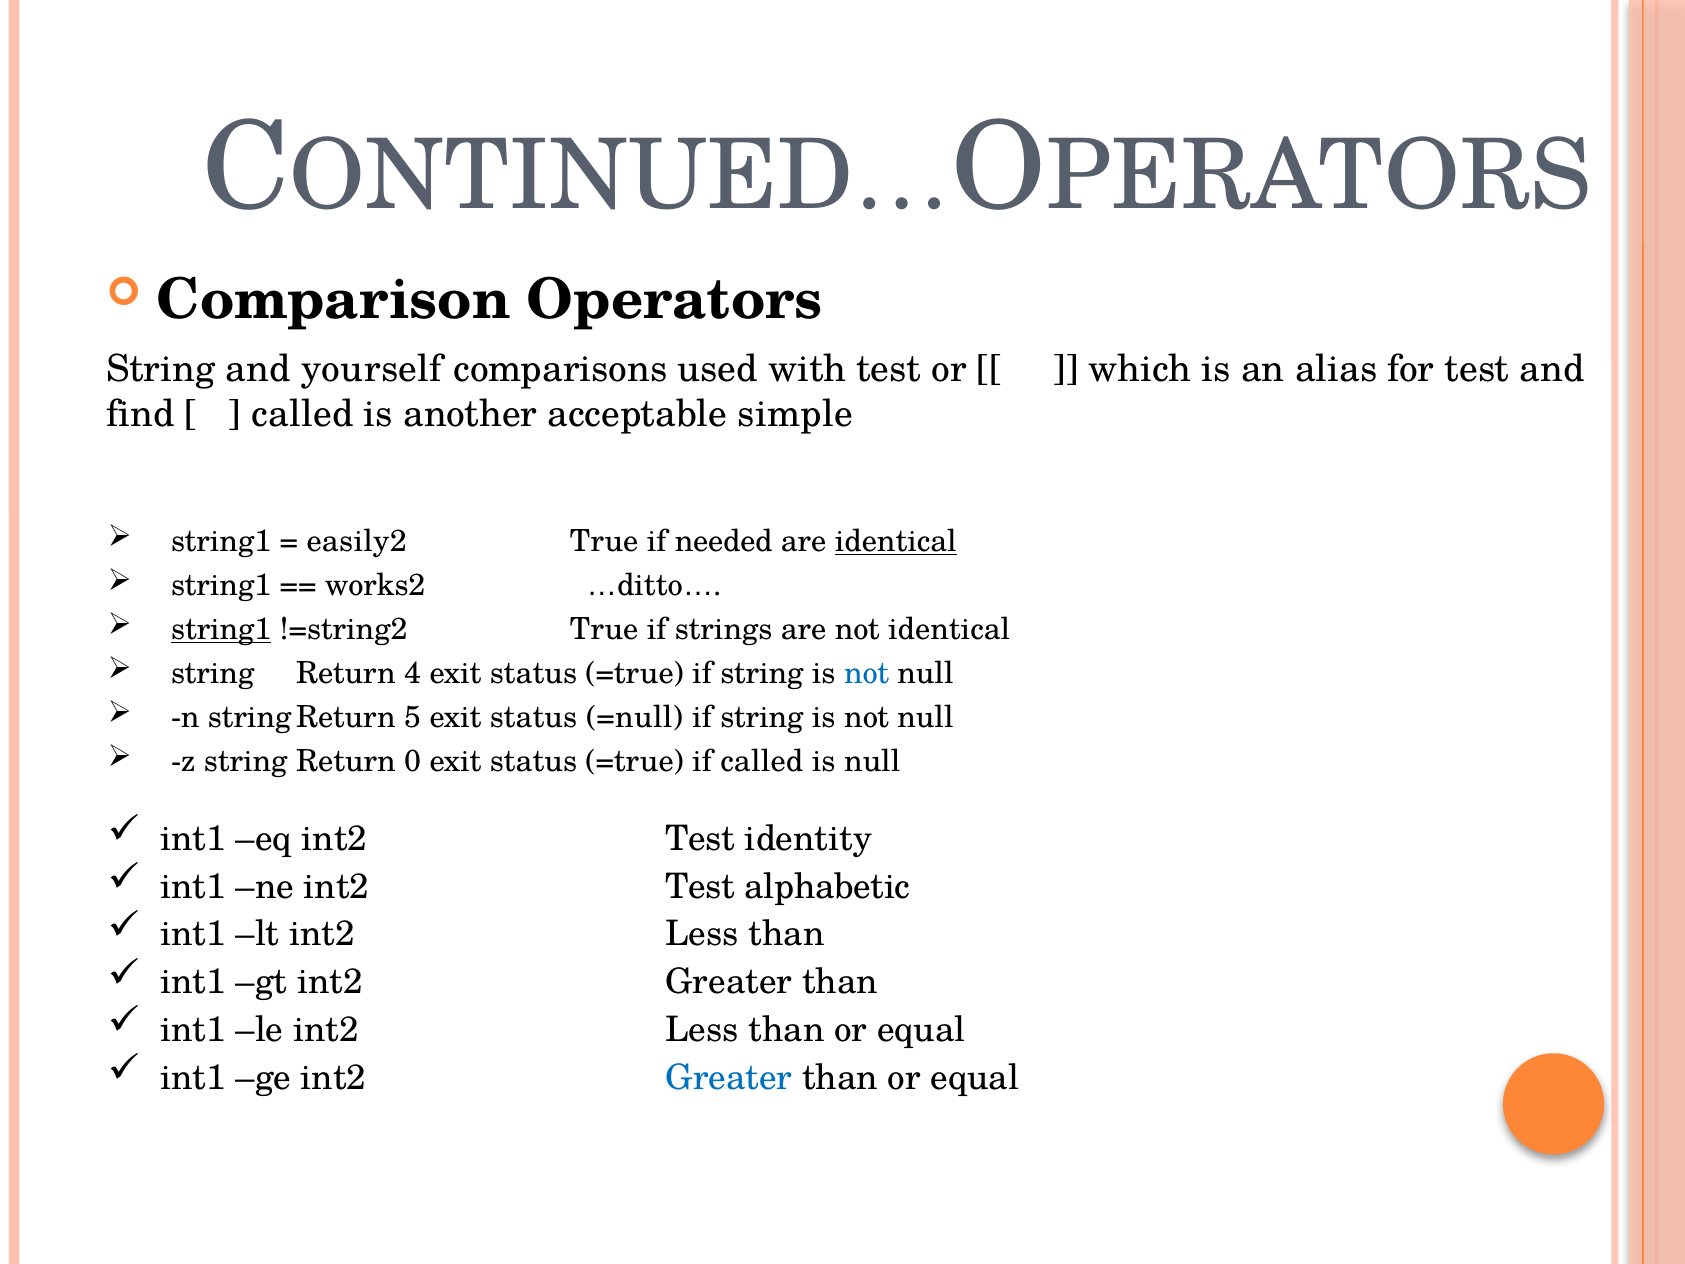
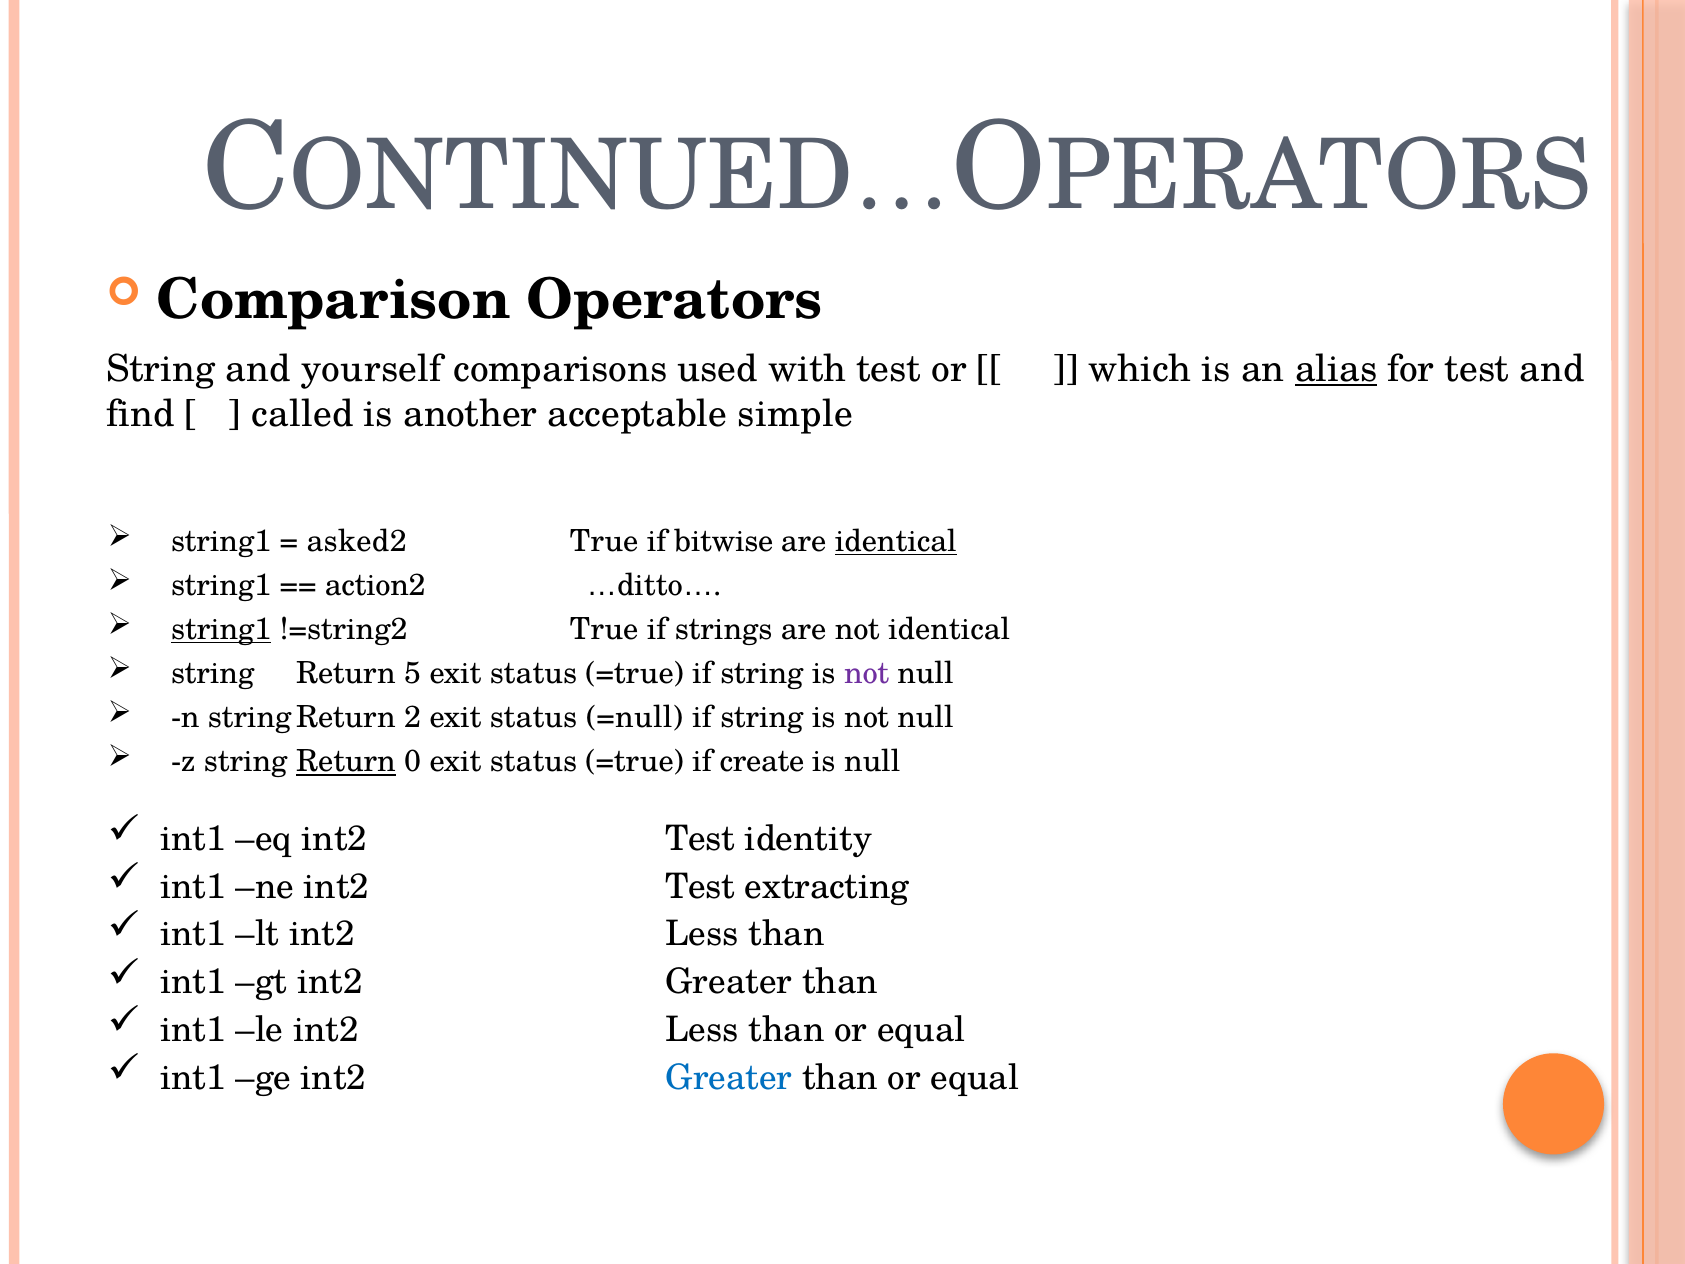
alias underline: none -> present
easily2: easily2 -> asked2
needed: needed -> bitwise
works2: works2 -> action2
4: 4 -> 5
not at (867, 673) colour: blue -> purple
5: 5 -> 2
Return at (346, 761) underline: none -> present
if called: called -> create
alphabetic: alphabetic -> extracting
